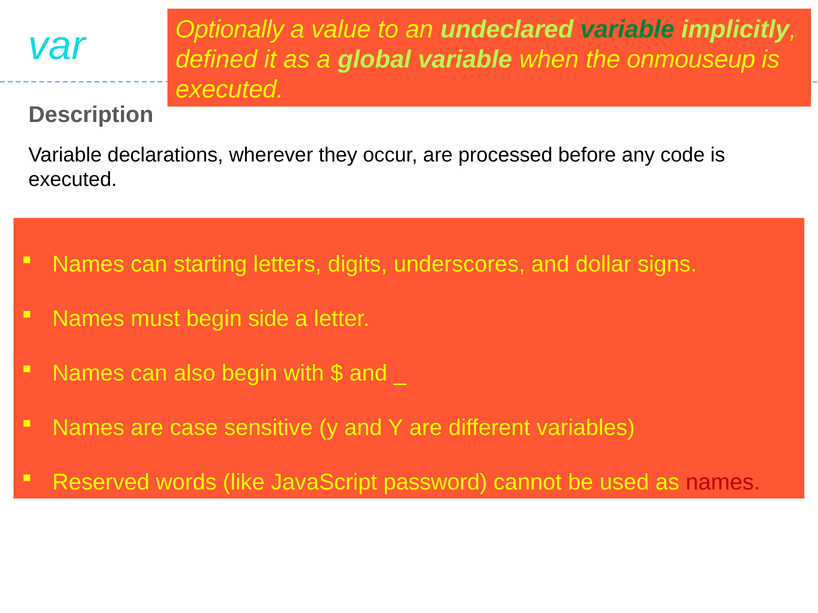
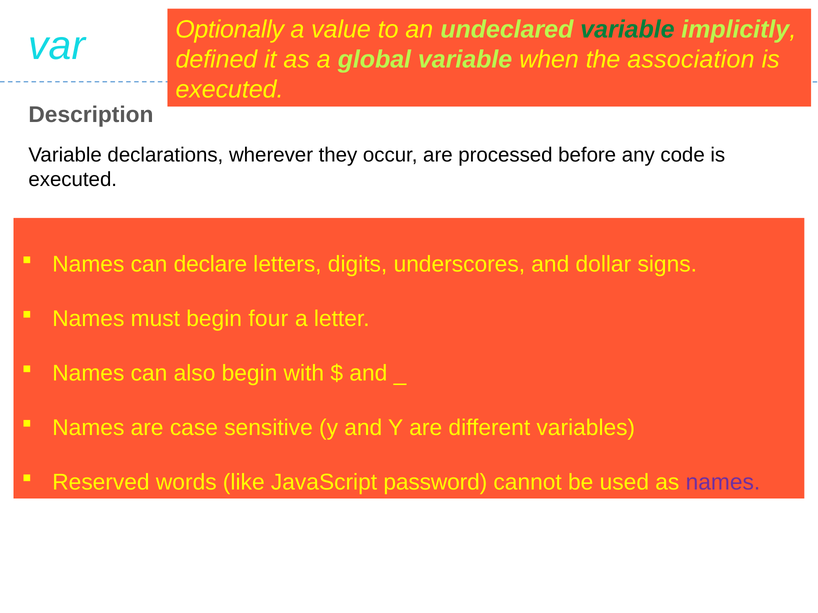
onmouseup: onmouseup -> association
starting: starting -> declare
side: side -> four
names at (723, 483) colour: red -> purple
